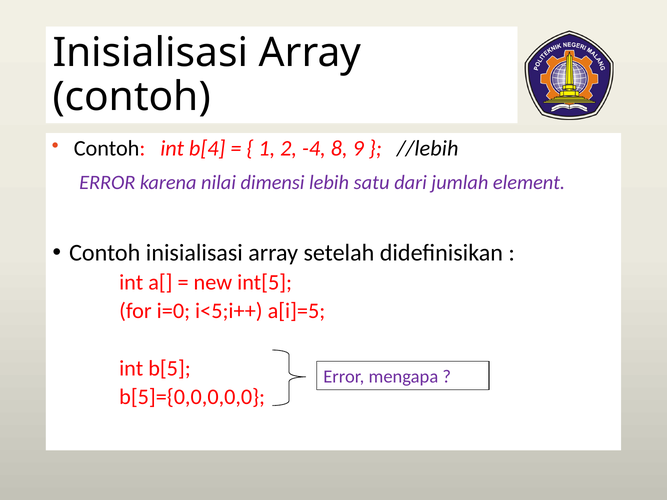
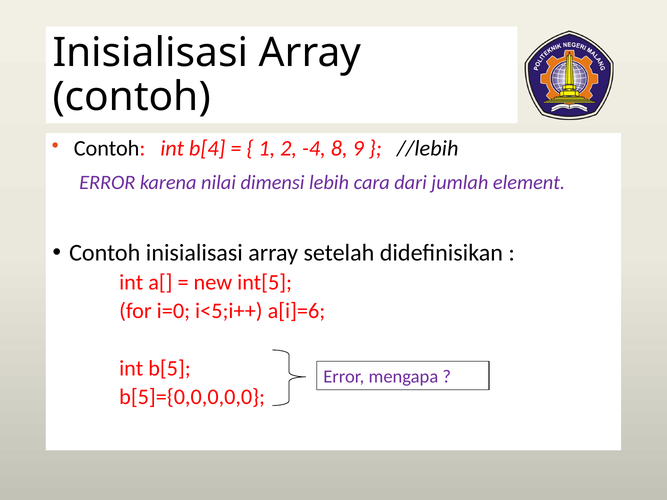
satu: satu -> cara
a[i]=5: a[i]=5 -> a[i]=6
